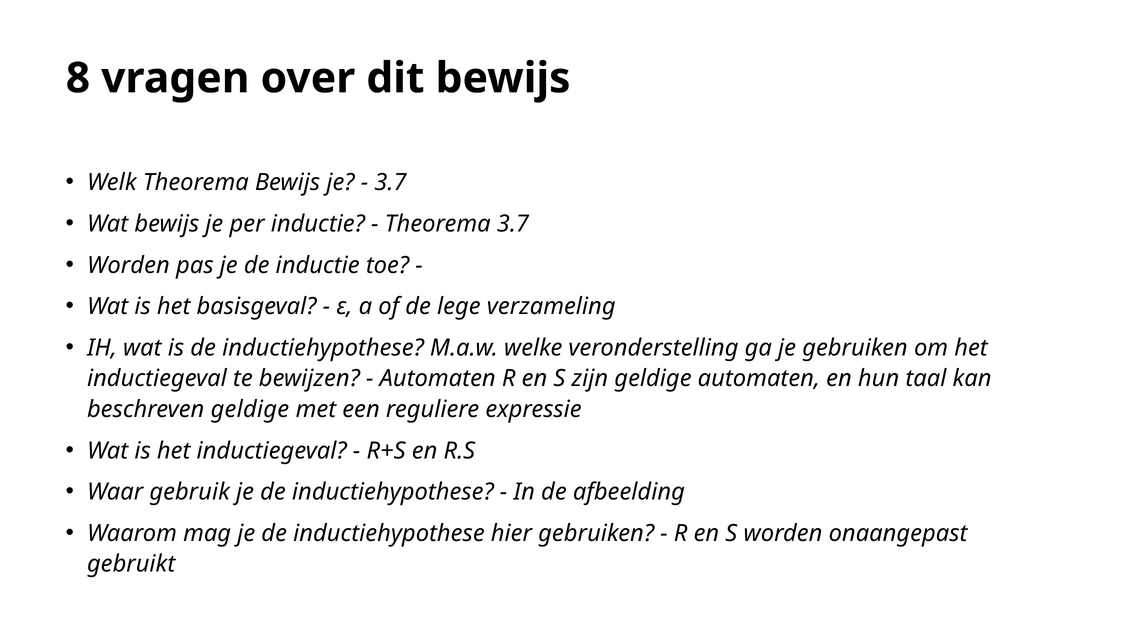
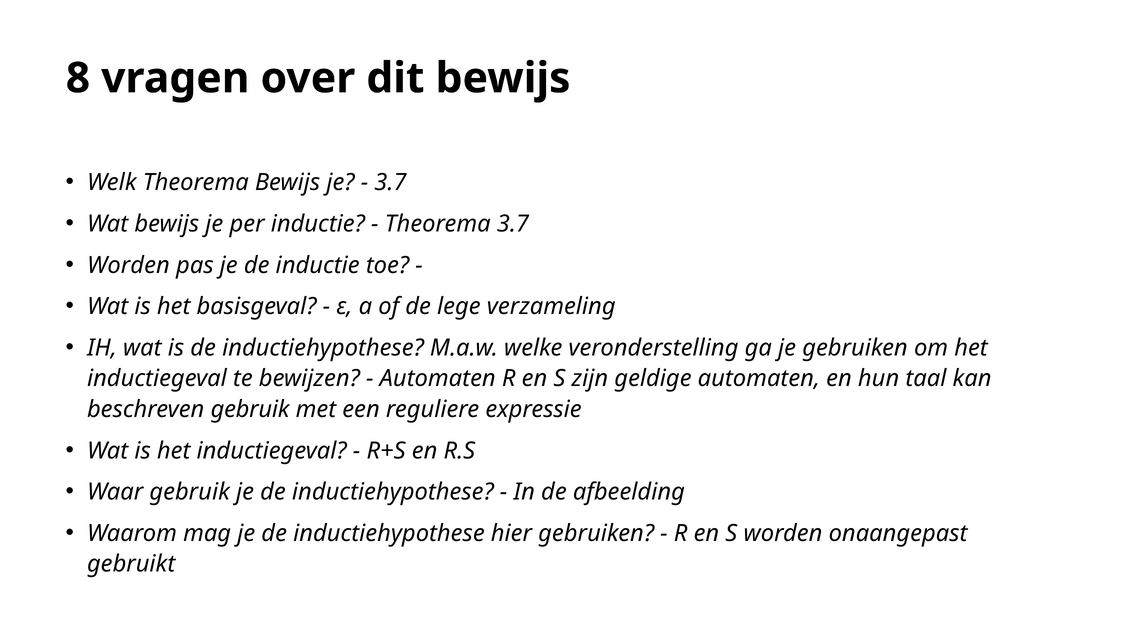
beschreven geldige: geldige -> gebruik
